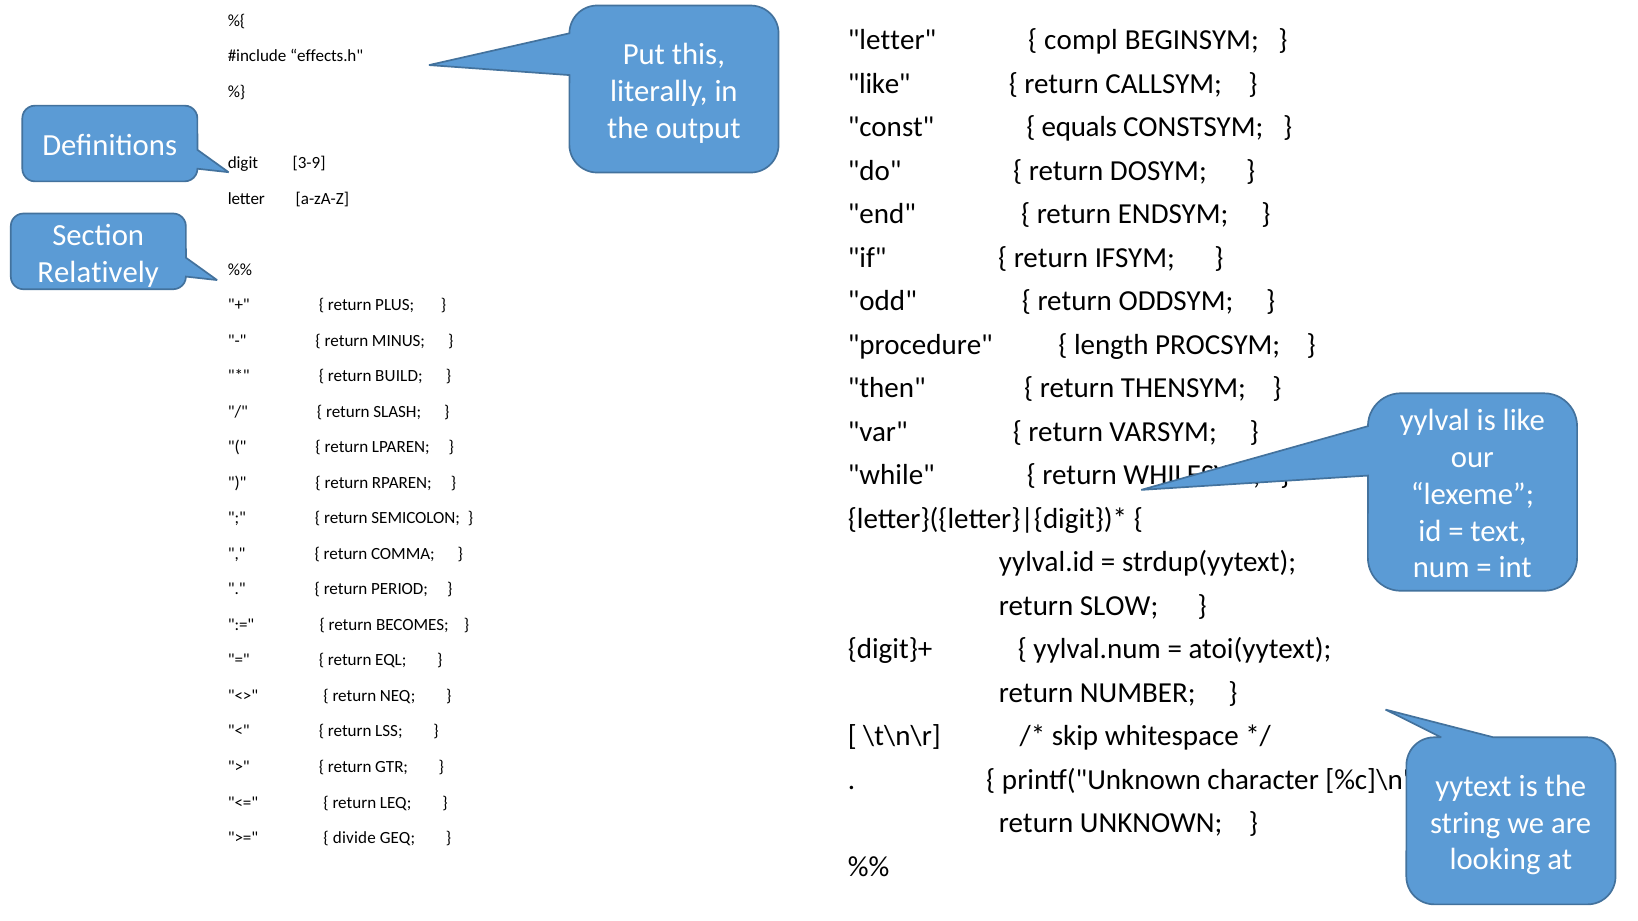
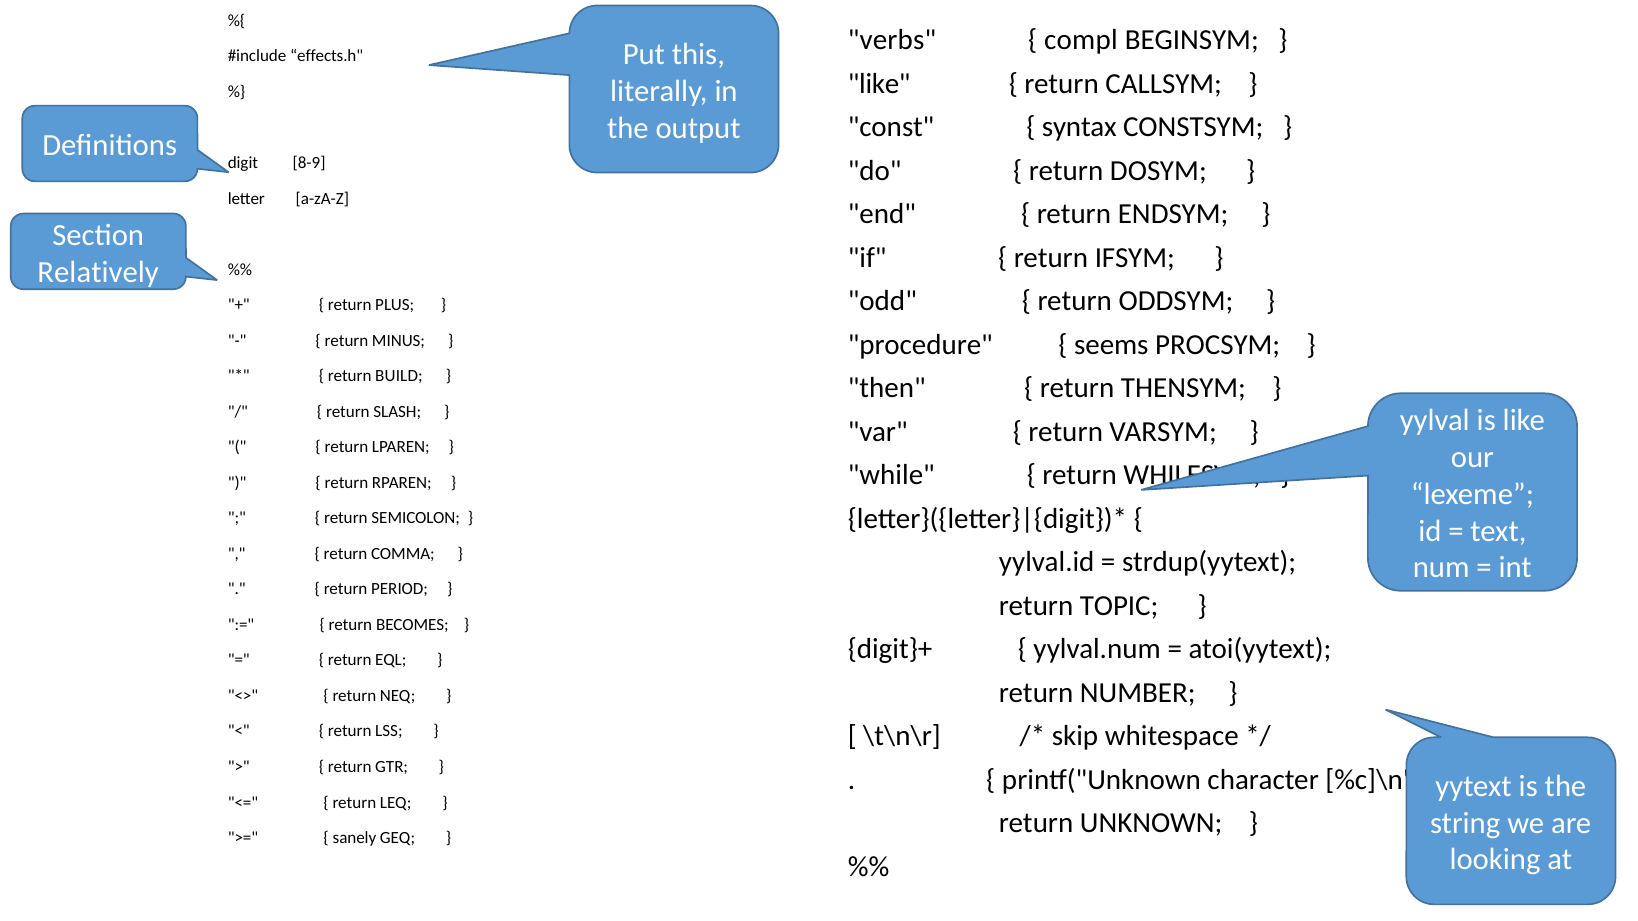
letter at (892, 40): letter -> verbs
equals: equals -> syntax
3-9: 3-9 -> 8-9
length: length -> seems
SLOW: SLOW -> TOPIC
divide: divide -> sanely
